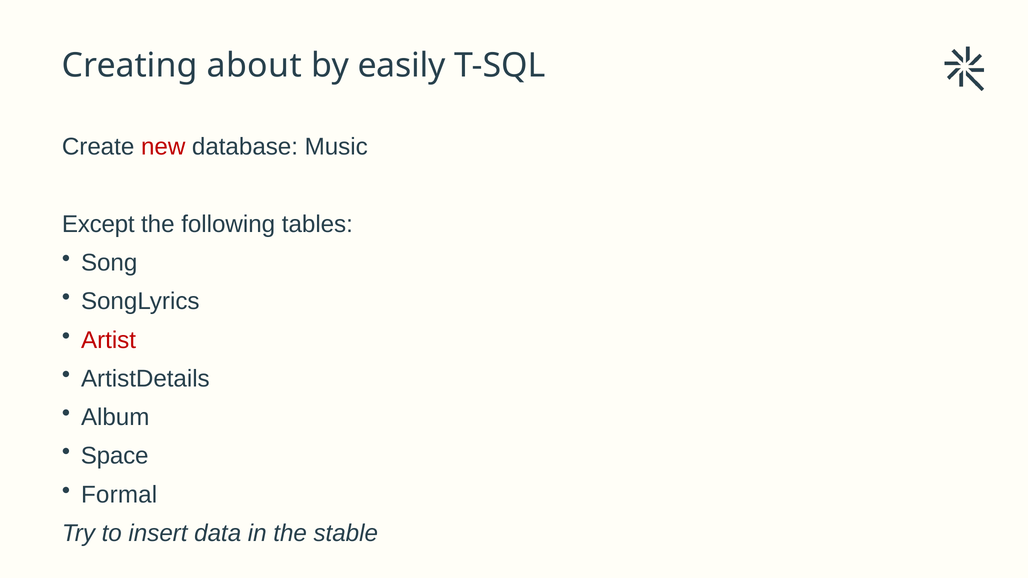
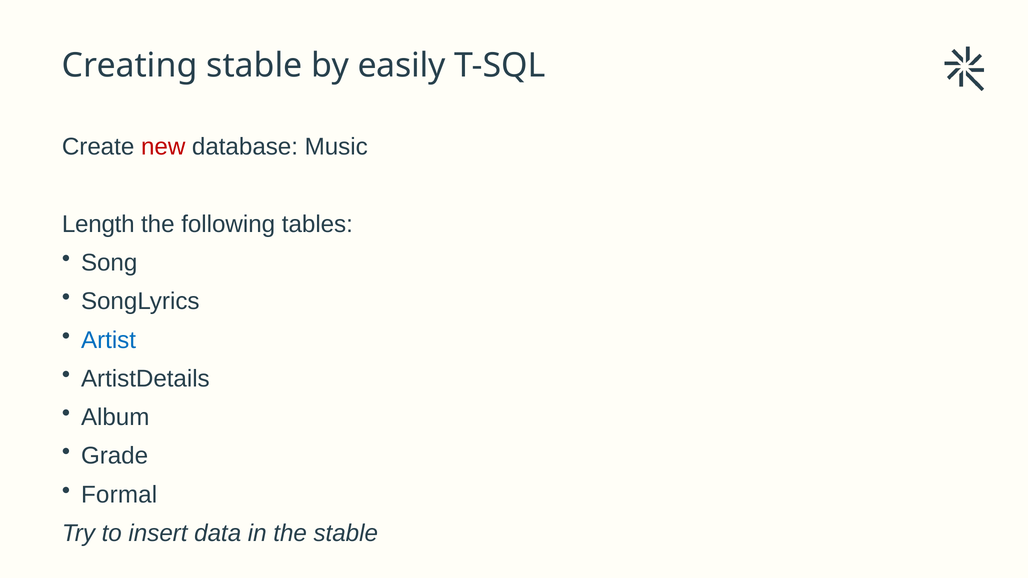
Creating about: about -> stable
Except: Except -> Length
Artist colour: red -> blue
Space: Space -> Grade
